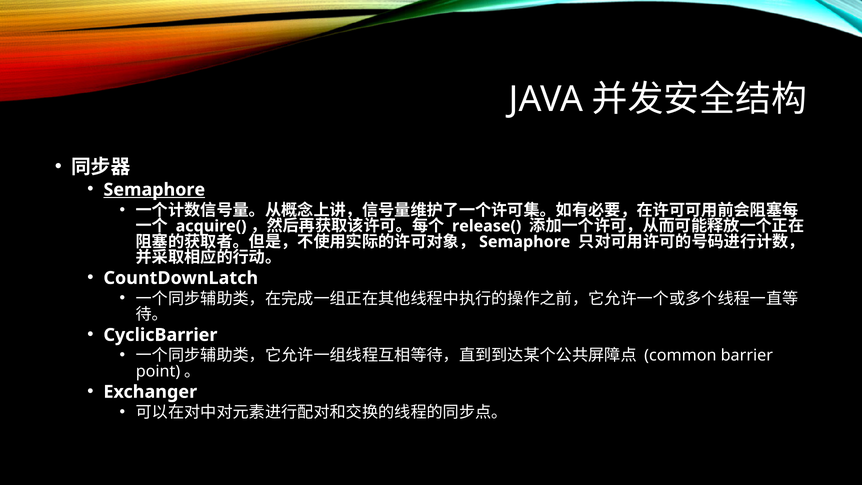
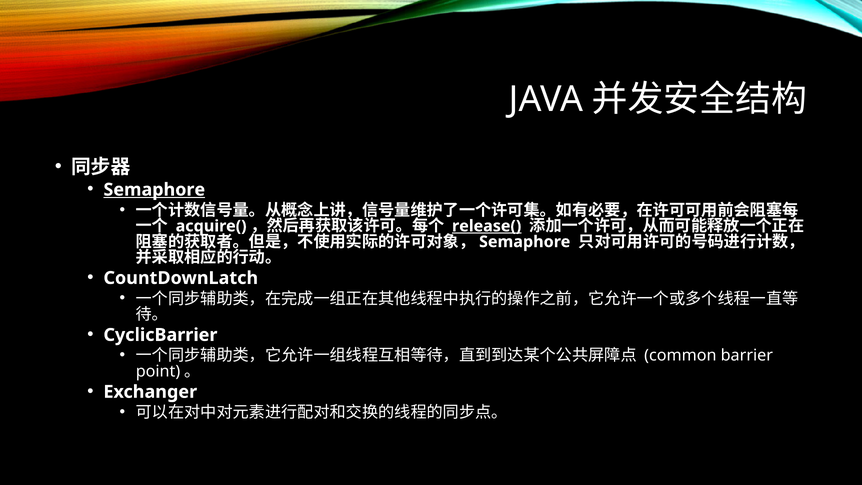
release( underline: none -> present
